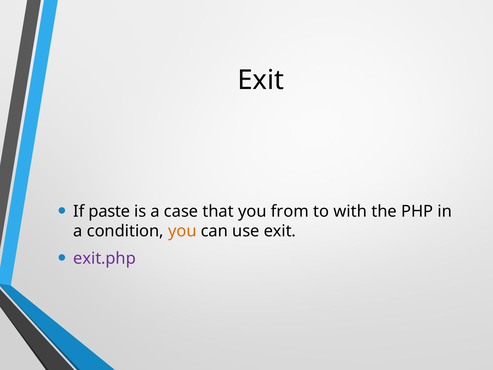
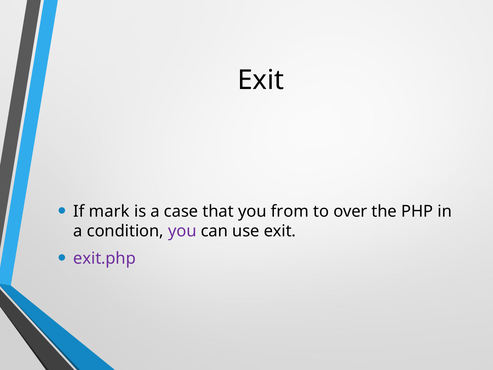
paste: paste -> mark
with: with -> over
you at (182, 231) colour: orange -> purple
